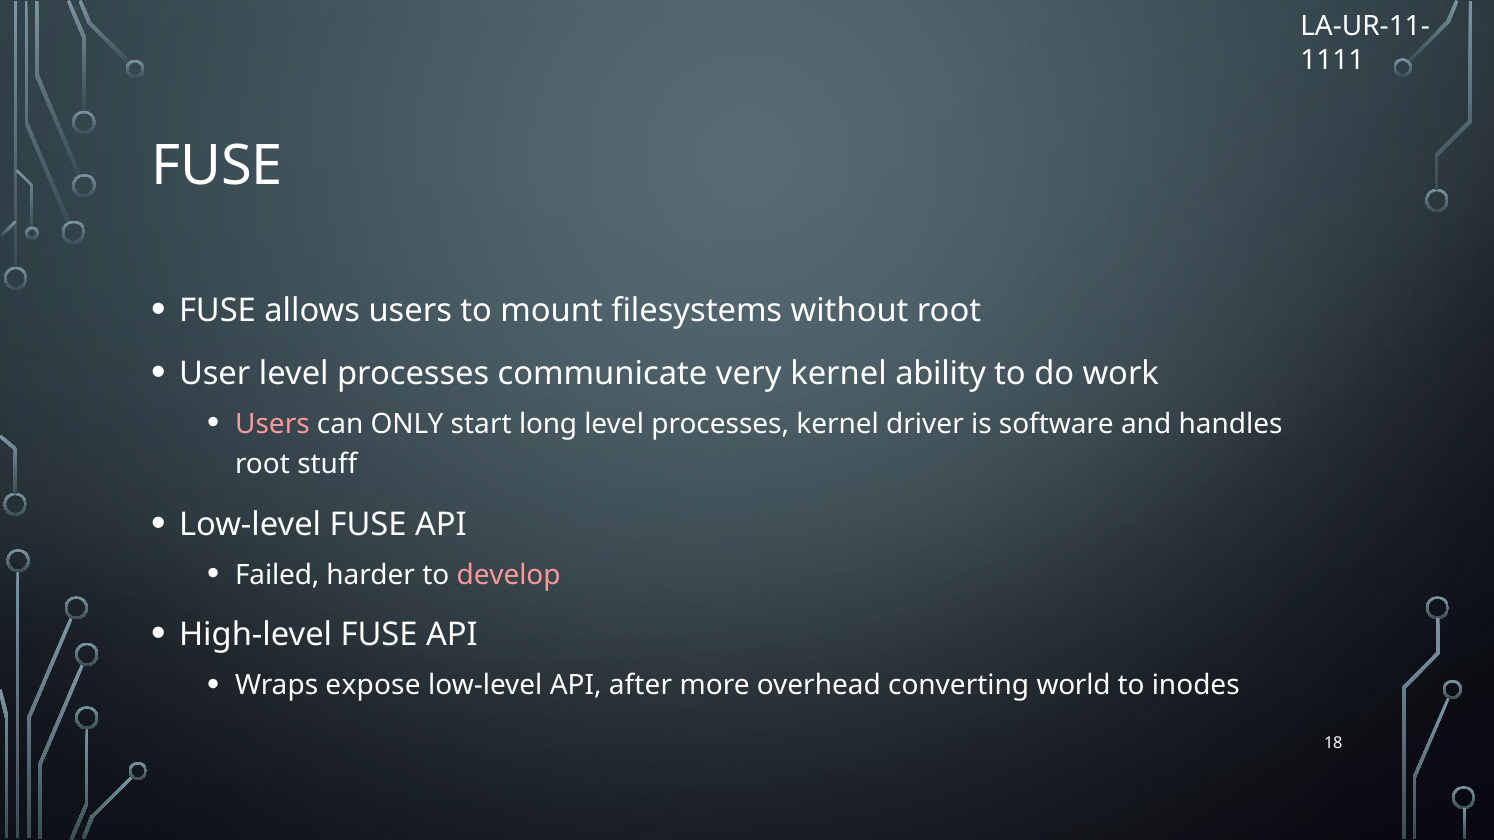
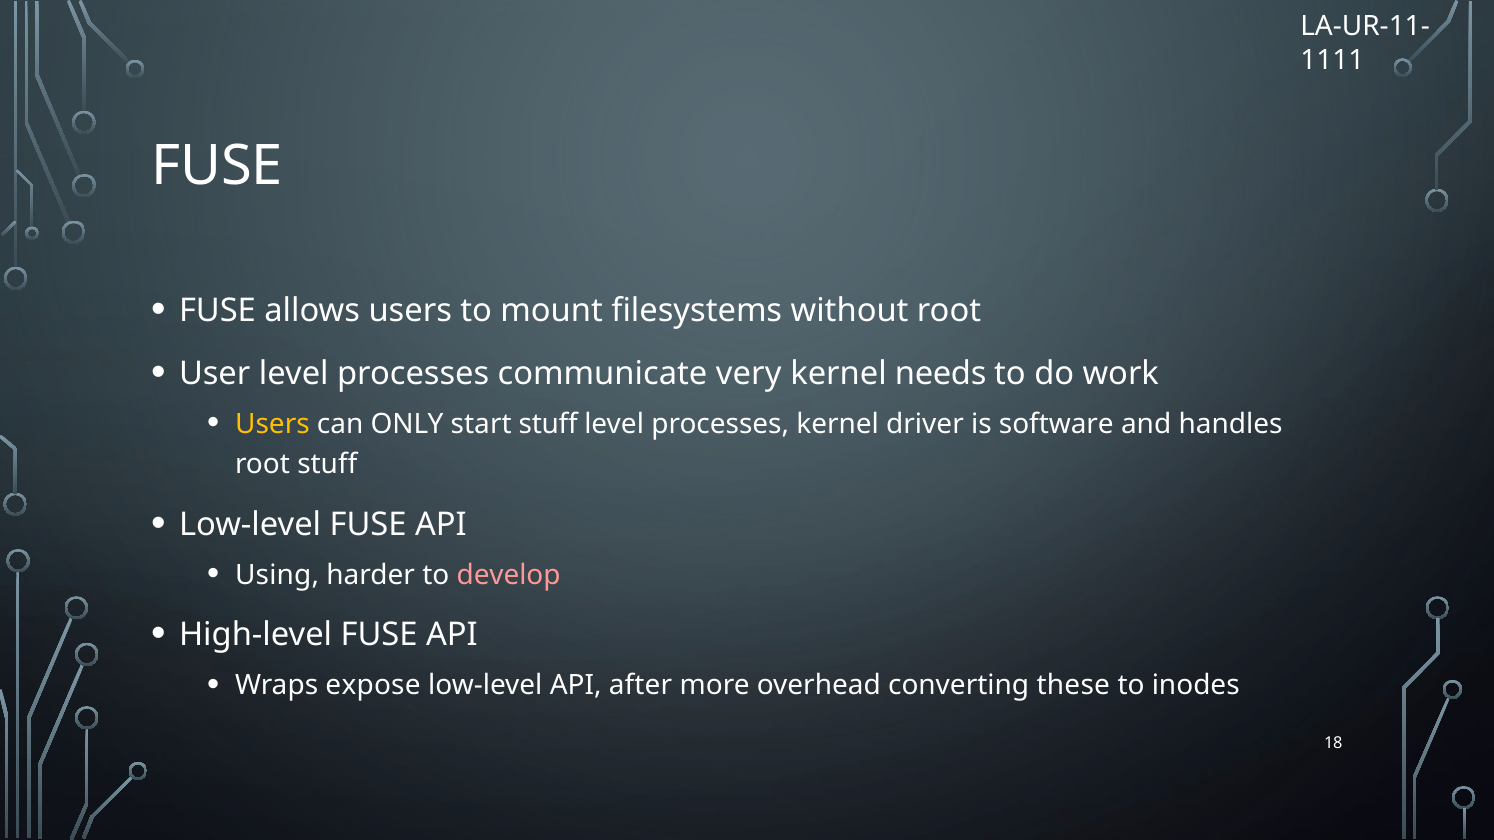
ability: ability -> needs
Users at (272, 424) colour: pink -> yellow
start long: long -> stuff
Failed: Failed -> Using
world: world -> these
